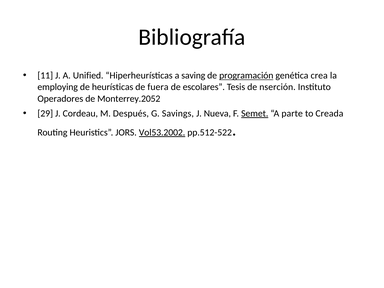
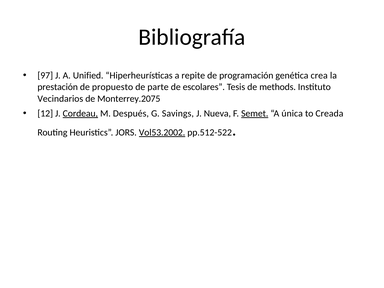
11: 11 -> 97
saving: saving -> repite
programación underline: present -> none
employing: employing -> prestación
heurísticas: heurísticas -> propuesto
fuera: fuera -> parte
nserción: nserción -> methods
Operadores: Operadores -> Vecindarios
Monterrey.2052: Monterrey.2052 -> Monterrey.2075
29: 29 -> 12
Cordeau underline: none -> present
parte: parte -> única
